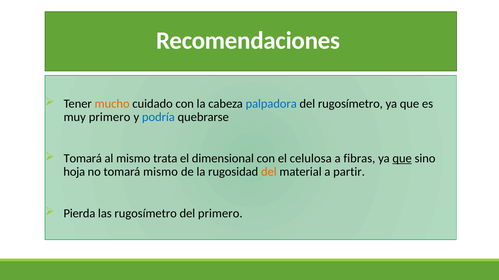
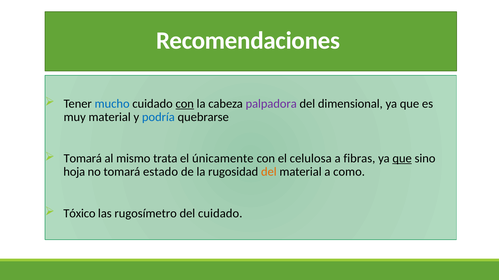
mucho colour: orange -> blue
con at (185, 104) underline: none -> present
palpadora colour: blue -> purple
del rugosímetro: rugosímetro -> dimensional
muy primero: primero -> material
dimensional: dimensional -> únicamente
tomará mismo: mismo -> estado
partir: partir -> como
Pierda: Pierda -> Tóxico
del primero: primero -> cuidado
